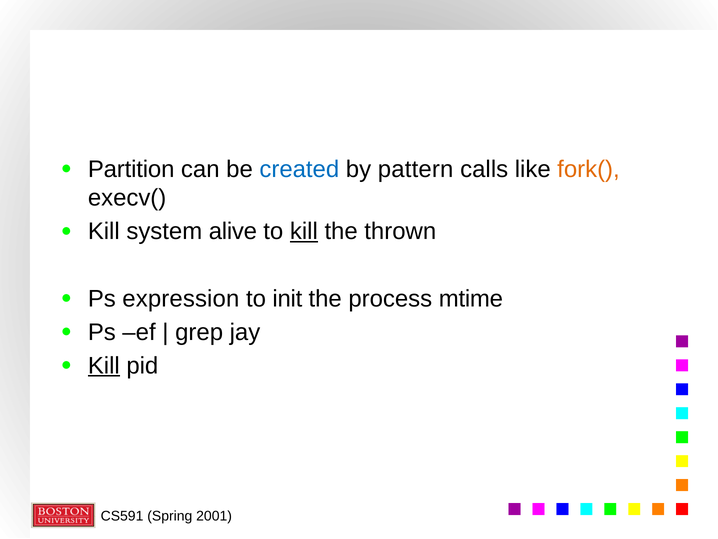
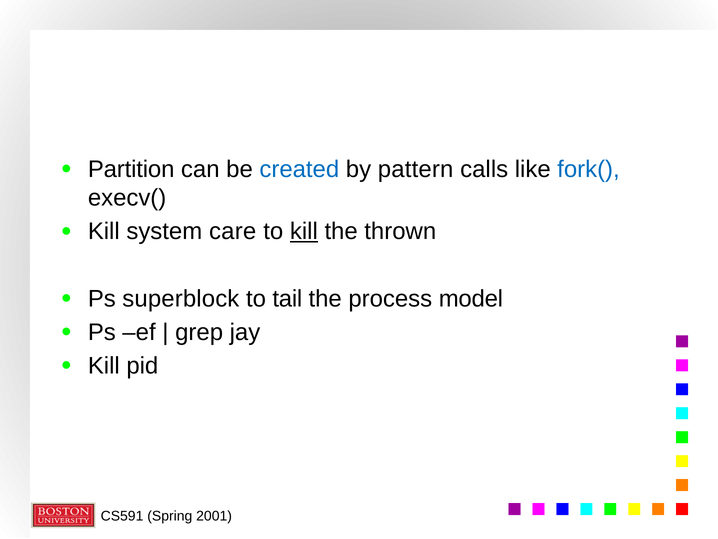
fork( colour: orange -> blue
alive: alive -> care
expression: expression -> superblock
init: init -> tail
mtime: mtime -> model
Kill at (104, 365) underline: present -> none
